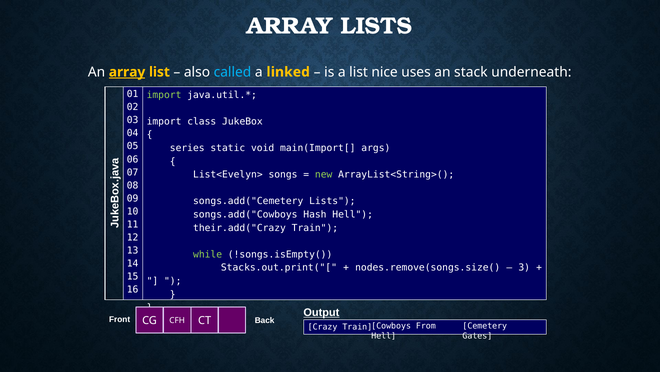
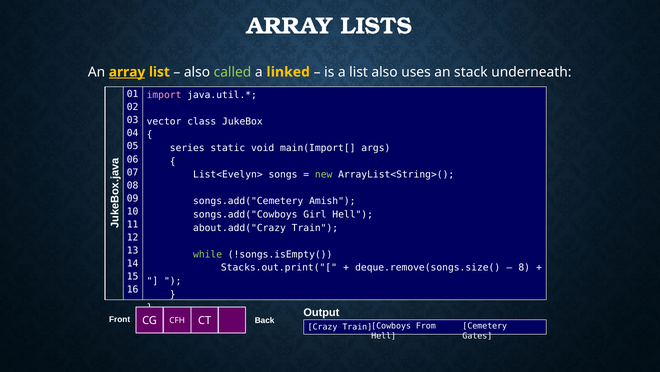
called colour: light blue -> light green
list nice: nice -> also
import at (164, 95) colour: light green -> pink
import at (164, 121): import -> vector
songs.add("Cemetery Lists: Lists -> Amish
Hash: Hash -> Girl
their.add("Crazy: their.add("Crazy -> about.add("Crazy
nodes.remove(songs.size(: nodes.remove(songs.size( -> deque.remove(songs.size(
3: 3 -> 8
Output underline: present -> none
